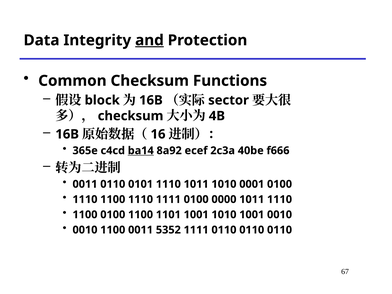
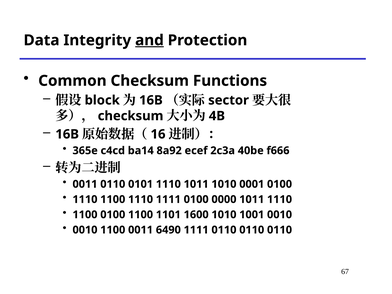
ba14 underline: present -> none
1101 1001: 1001 -> 1600
5352: 5352 -> 6490
